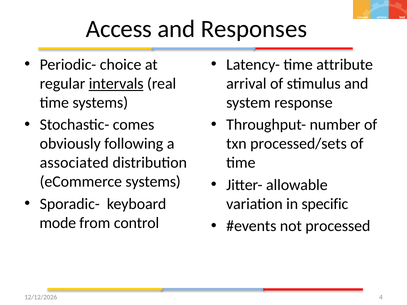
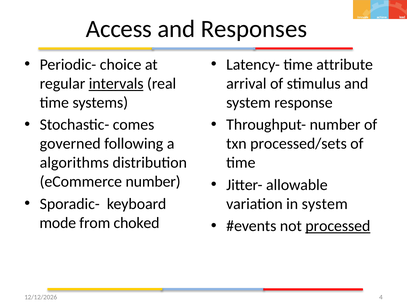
obviously: obviously -> governed
associated: associated -> algorithms
eCommerce systems: systems -> number
in specific: specific -> system
control: control -> choked
processed underline: none -> present
